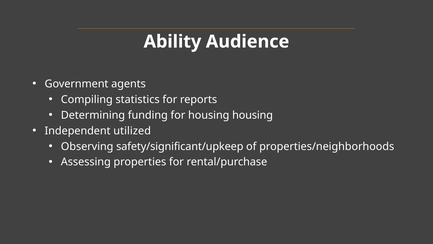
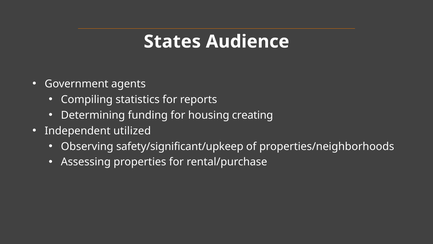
Ability: Ability -> States
housing housing: housing -> creating
